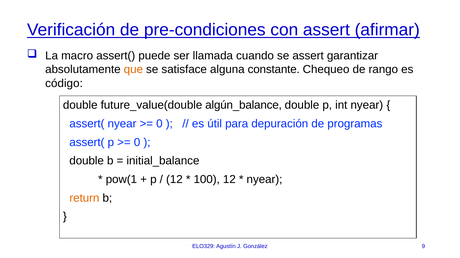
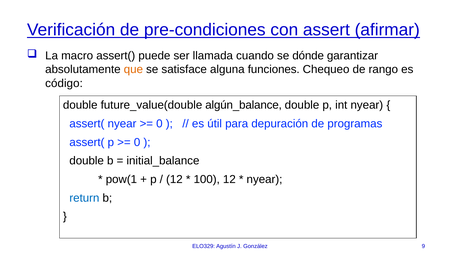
se assert: assert -> dónde
constante: constante -> funciones
return colour: orange -> blue
